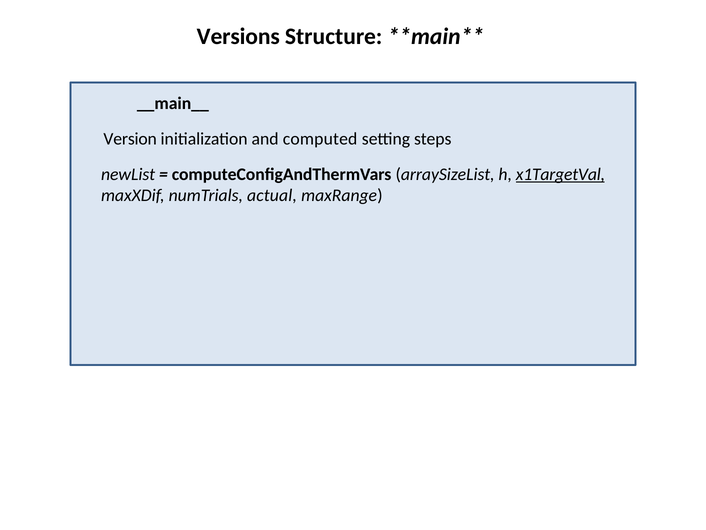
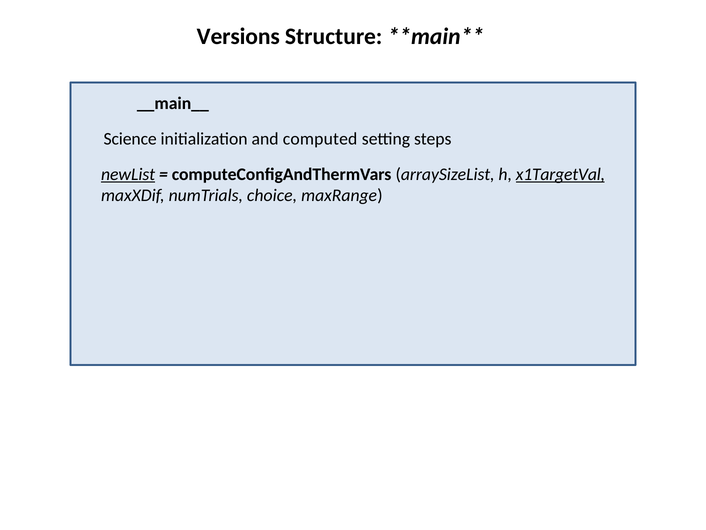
Version: Version -> Science
newList underline: none -> present
actual: actual -> choice
